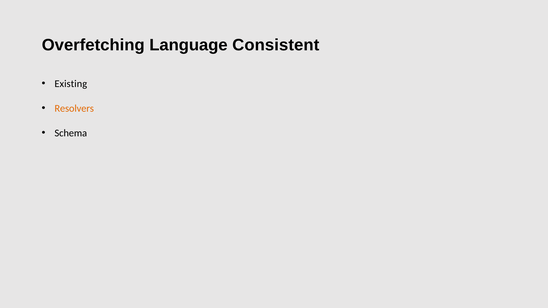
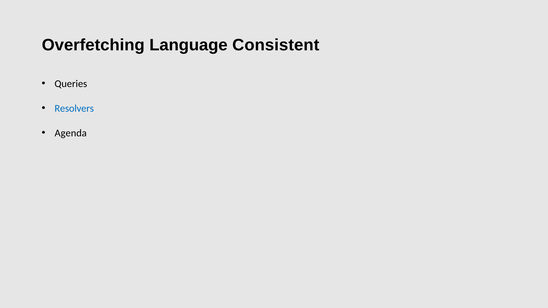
Existing: Existing -> Queries
Resolvers colour: orange -> blue
Schema: Schema -> Agenda
